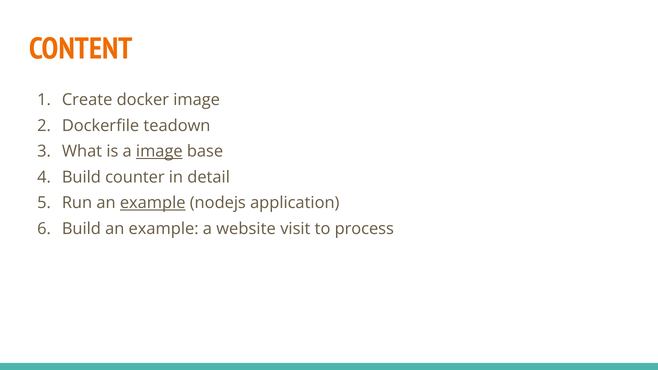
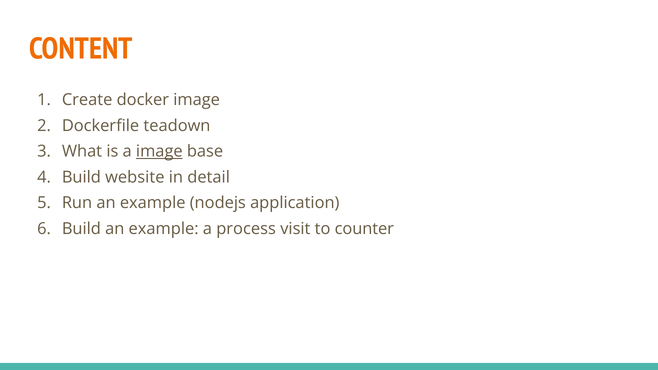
counter: counter -> website
example at (153, 203) underline: present -> none
website: website -> process
process: process -> counter
